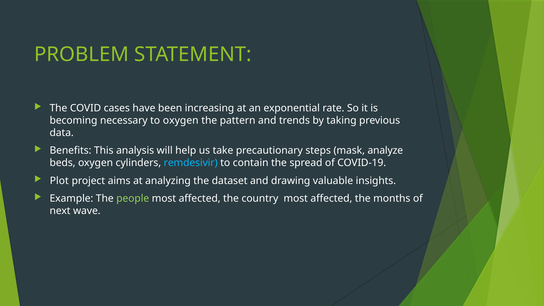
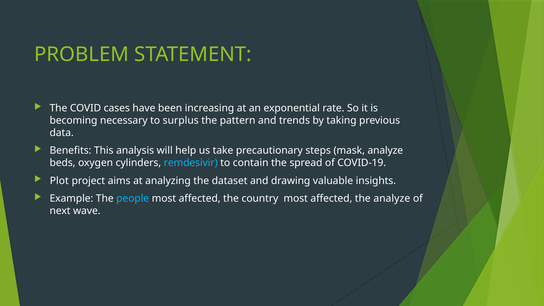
to oxygen: oxygen -> surplus
people colour: light green -> light blue
the months: months -> analyze
